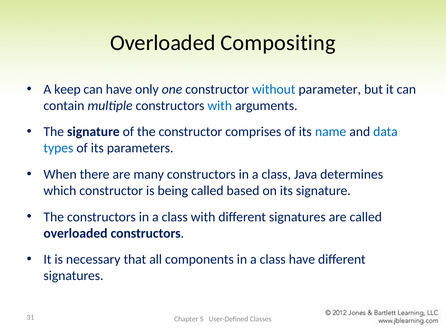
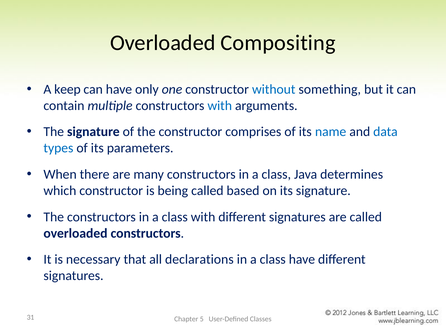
parameter: parameter -> something
components: components -> declarations
